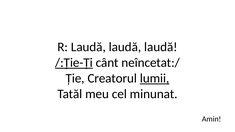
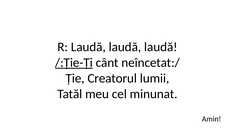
lumii underline: present -> none
